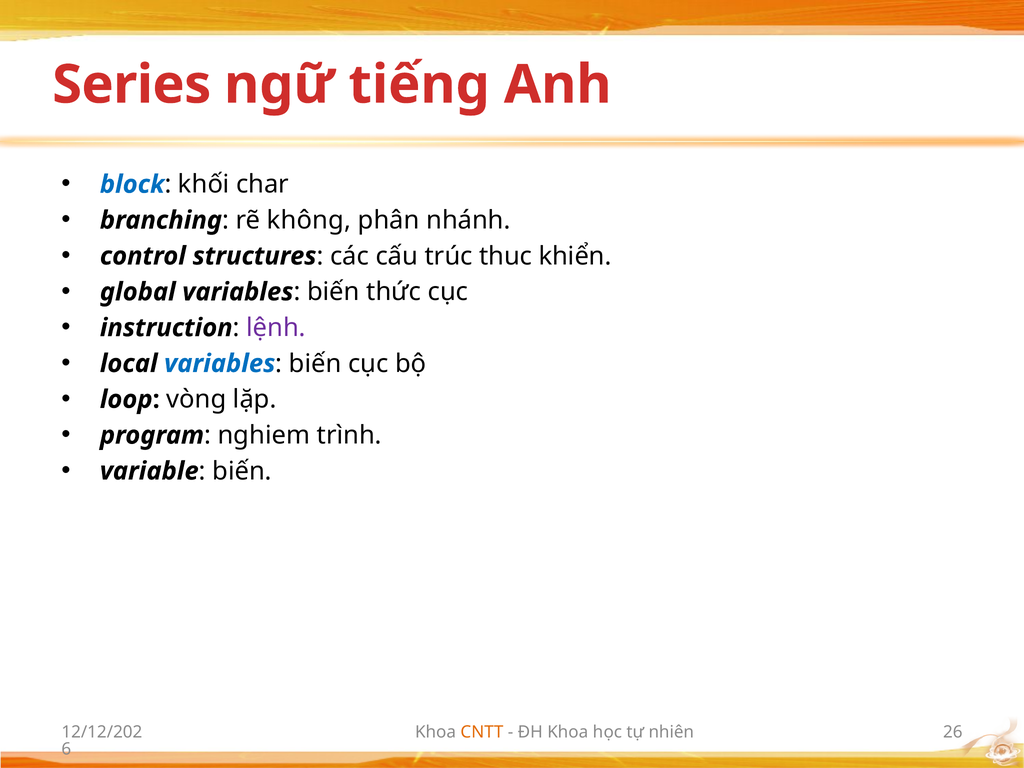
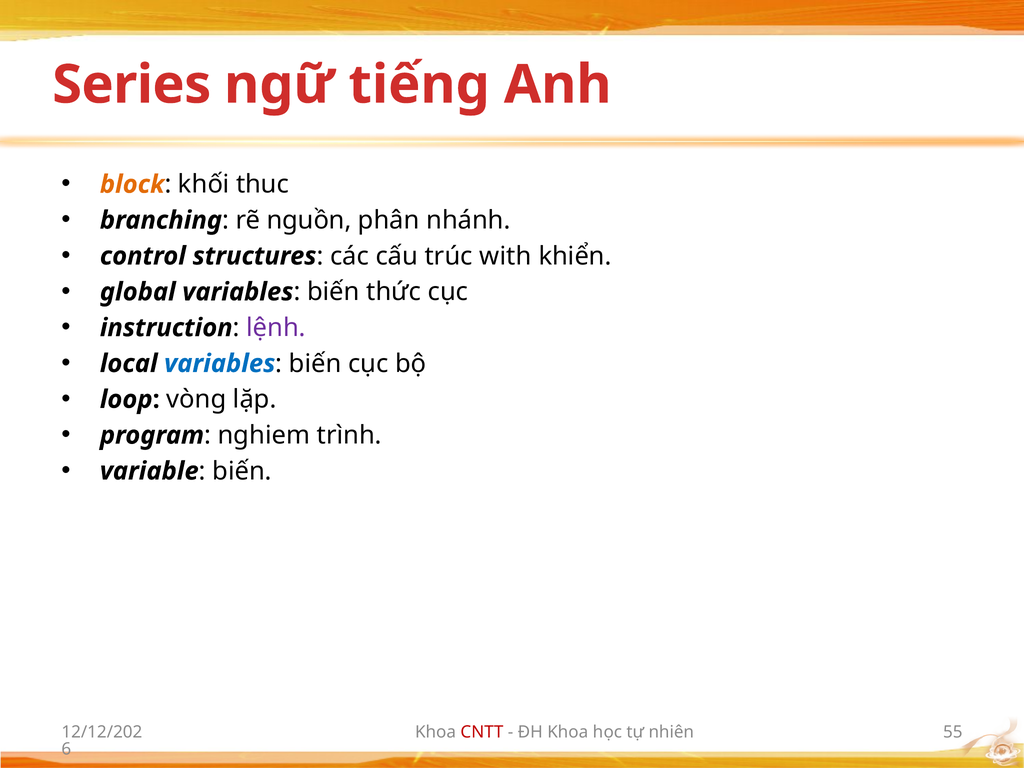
block colour: blue -> orange
char: char -> thuc
không: không -> nguồn
thuc: thuc -> with
CNTT colour: orange -> red
26: 26 -> 55
